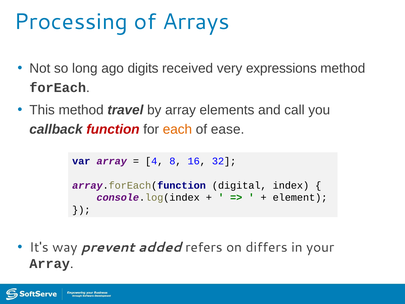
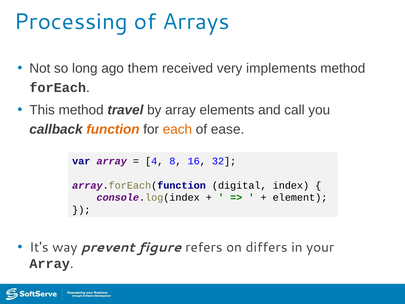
digits: digits -> them
expressions: expressions -> implements
function colour: red -> orange
added: added -> figure
